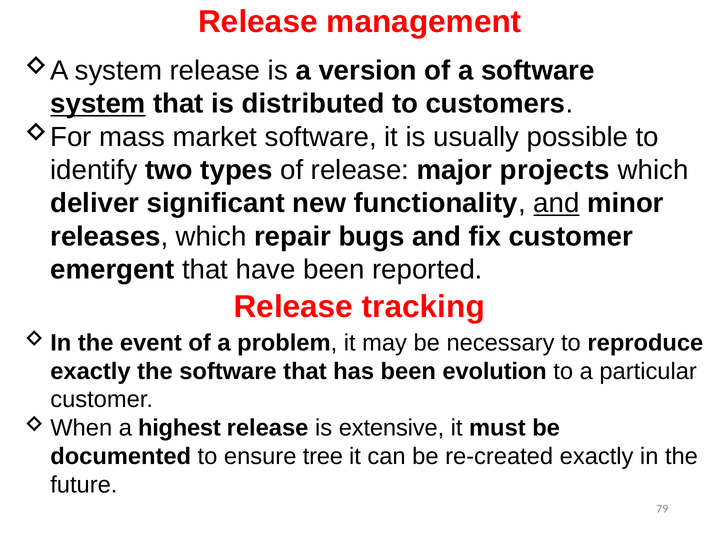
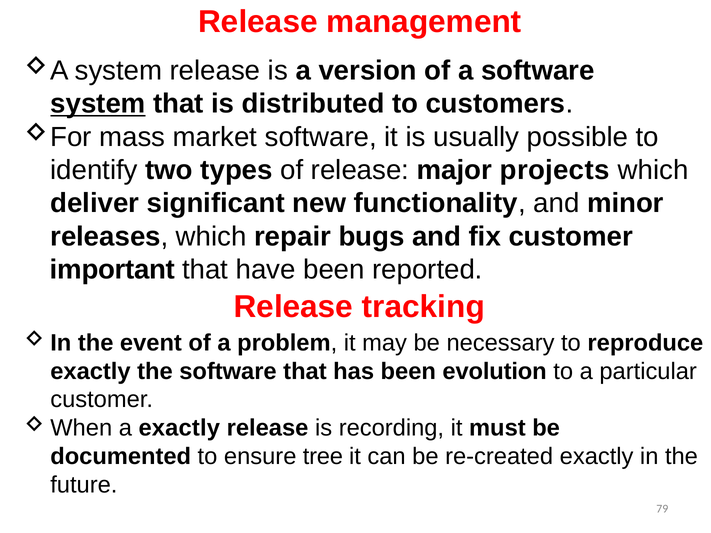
and at (556, 203) underline: present -> none
emergent: emergent -> important
a highest: highest -> exactly
extensive: extensive -> recording
